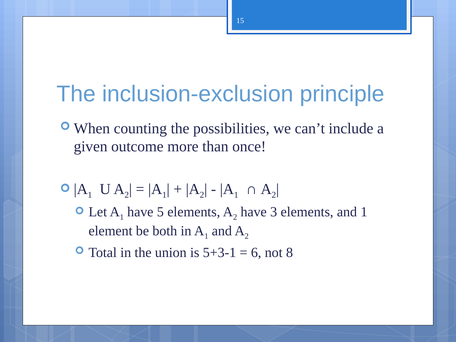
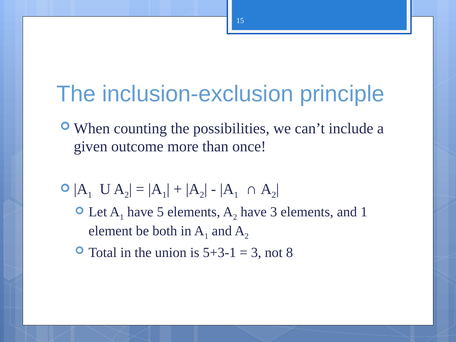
6 at (256, 253): 6 -> 3
